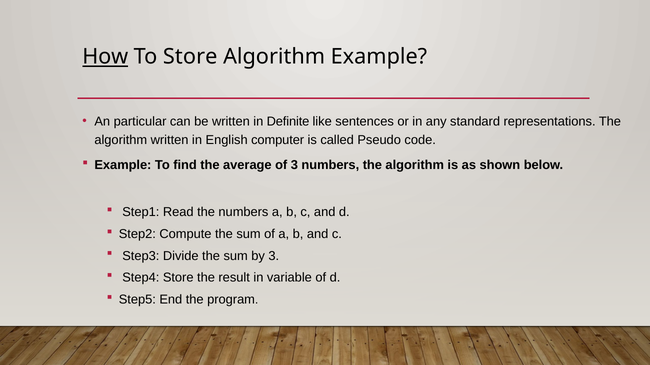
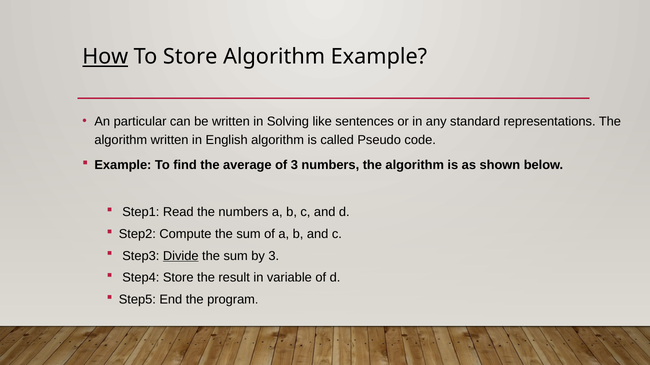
Definite: Definite -> Solving
English computer: computer -> algorithm
Divide underline: none -> present
